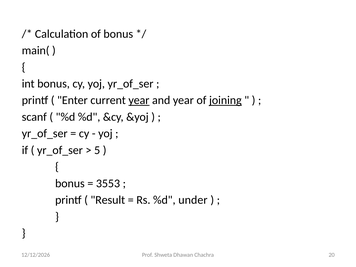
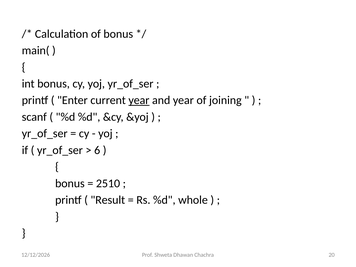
joining underline: present -> none
5: 5 -> 6
3553: 3553 -> 2510
under: under -> whole
